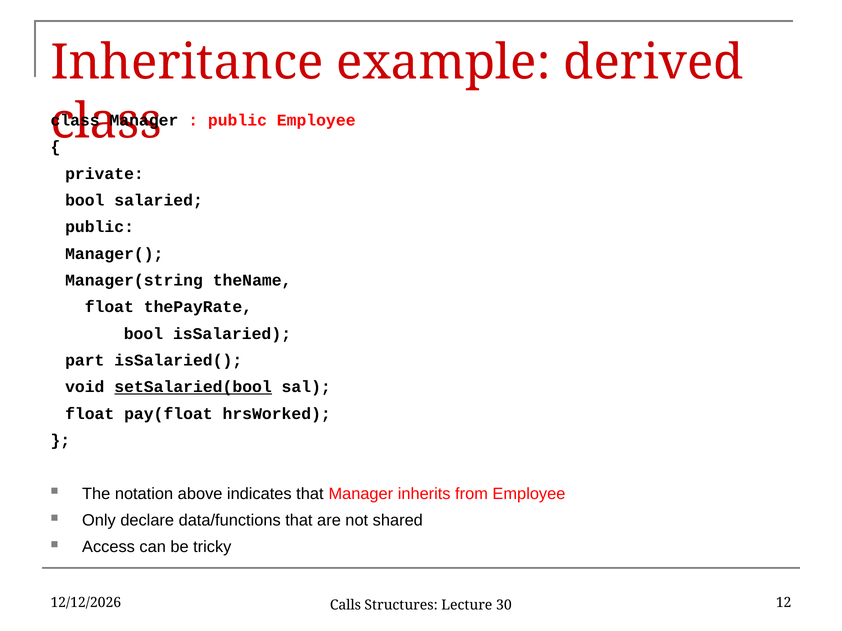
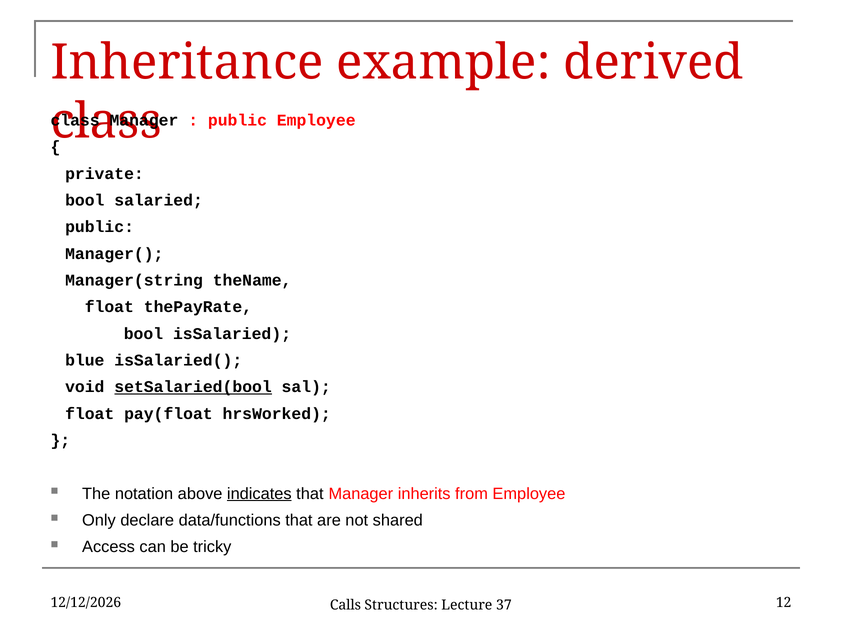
part: part -> blue
indicates underline: none -> present
30: 30 -> 37
